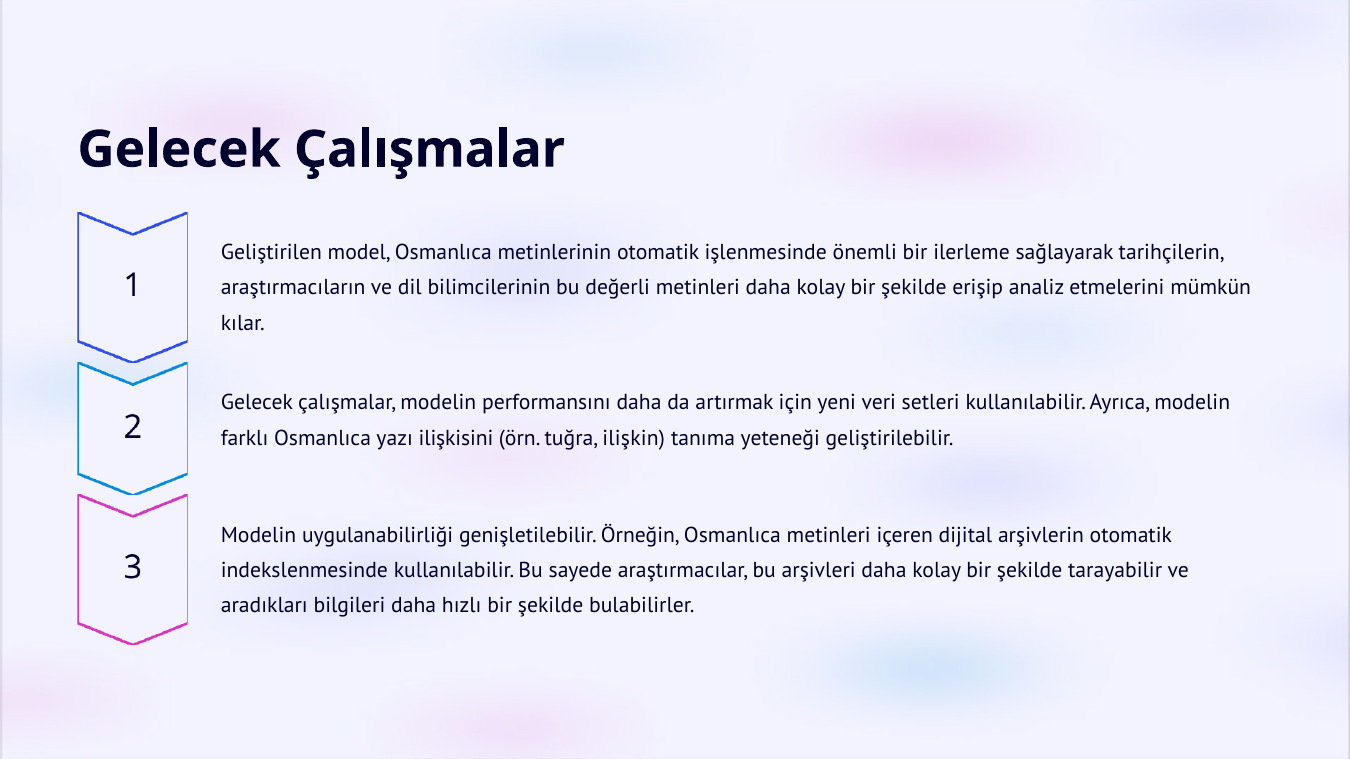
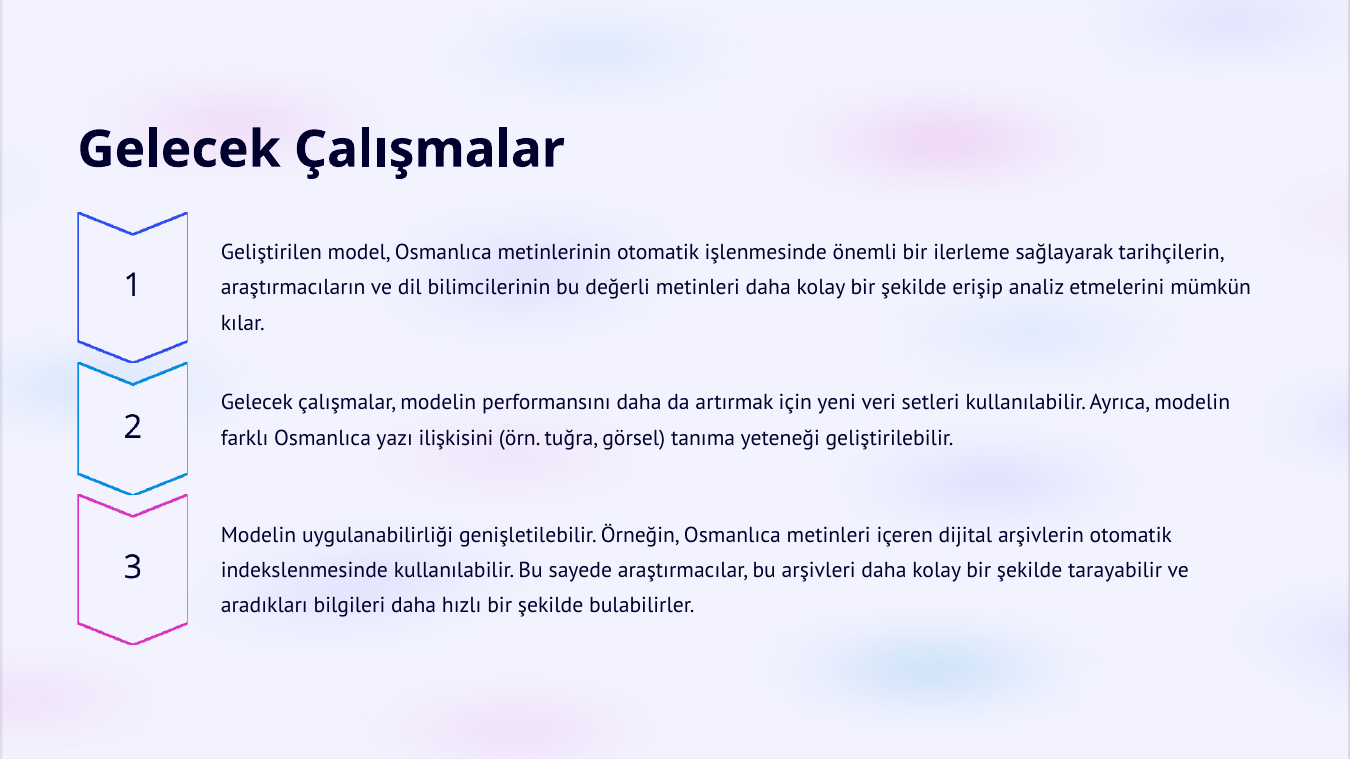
ilişkin: ilişkin -> görsel
